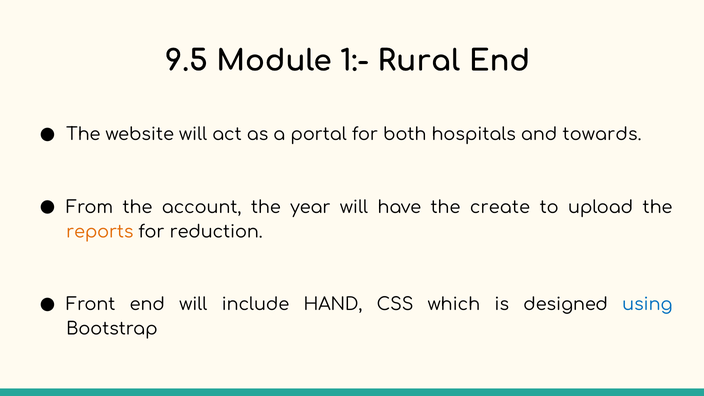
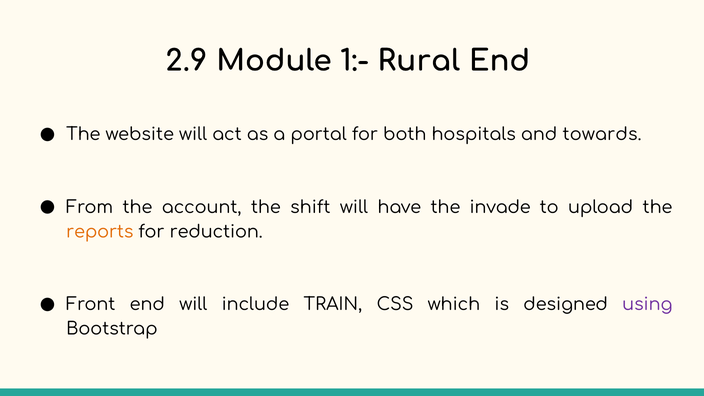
9.5: 9.5 -> 2.9
year: year -> shift
create: create -> invade
HAND: HAND -> TRAIN
using colour: blue -> purple
